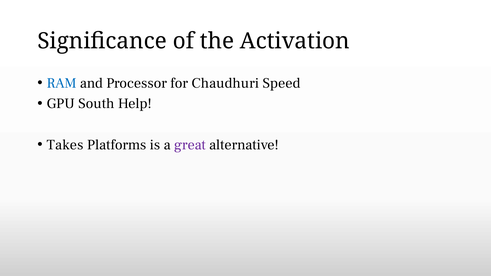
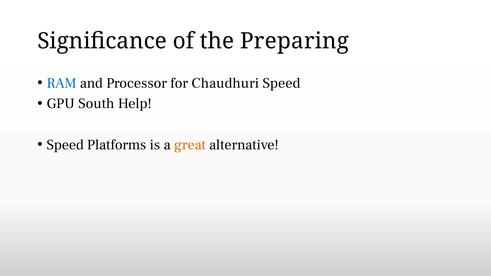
Activation: Activation -> Preparing
Takes at (65, 145): Takes -> Speed
great colour: purple -> orange
